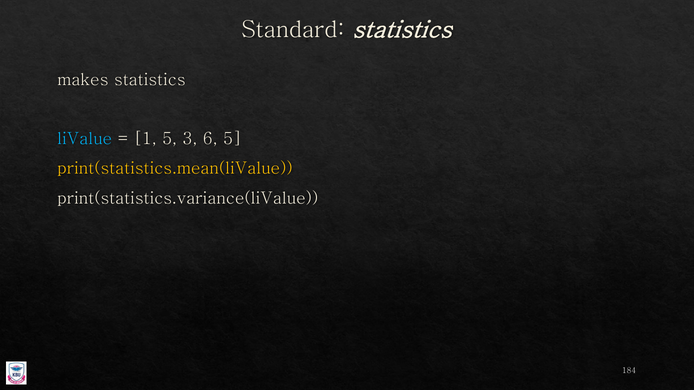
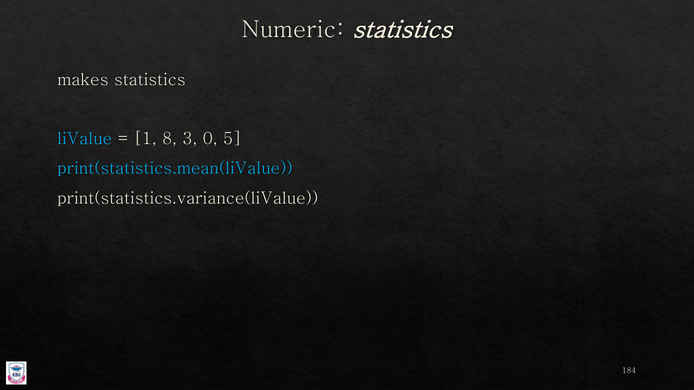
Standard: Standard -> Numeric
1 5: 5 -> 8
6: 6 -> 0
print(statistics.mean(liValue colour: yellow -> light blue
